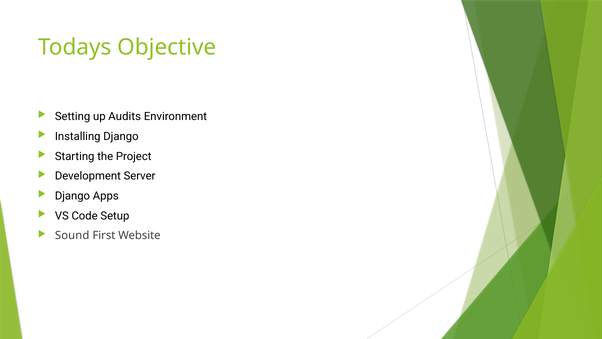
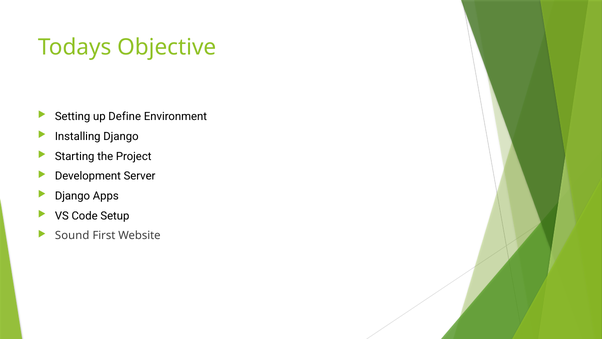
Audits: Audits -> Define
